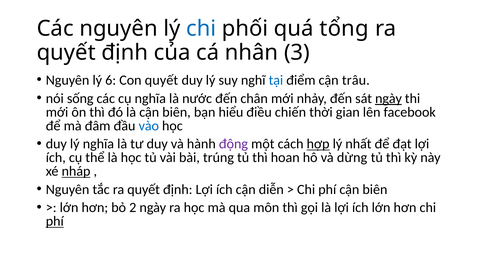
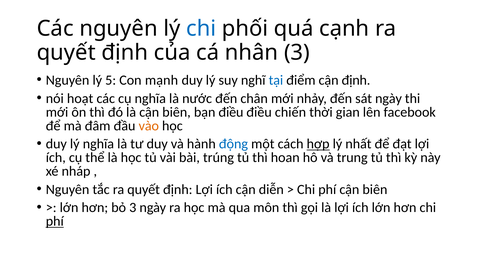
tổng: tổng -> cạnh
6: 6 -> 5
Con quyết: quyết -> mạnh
cận trâu: trâu -> định
sống: sống -> hoạt
ngày at (389, 98) underline: present -> none
bạn hiểu: hiểu -> điều
vào colour: blue -> orange
động colour: purple -> blue
dừng: dừng -> trung
nháp underline: present -> none
bỏ 2: 2 -> 3
